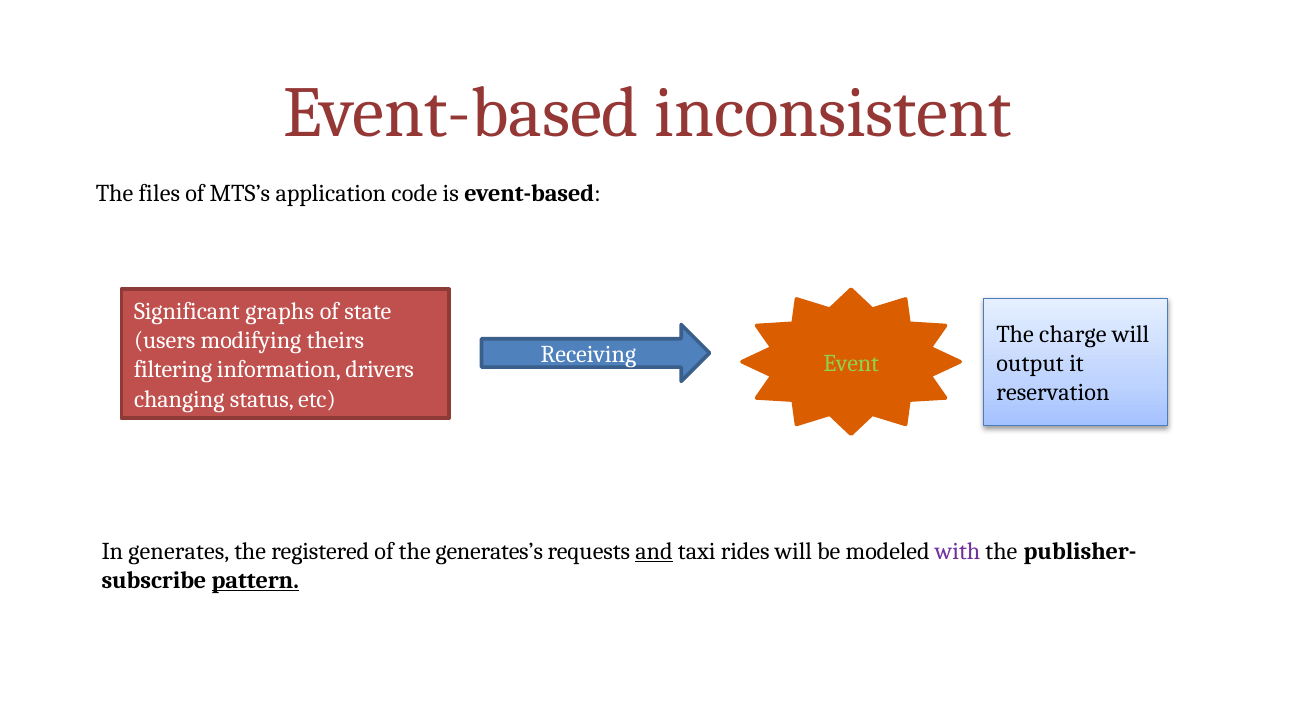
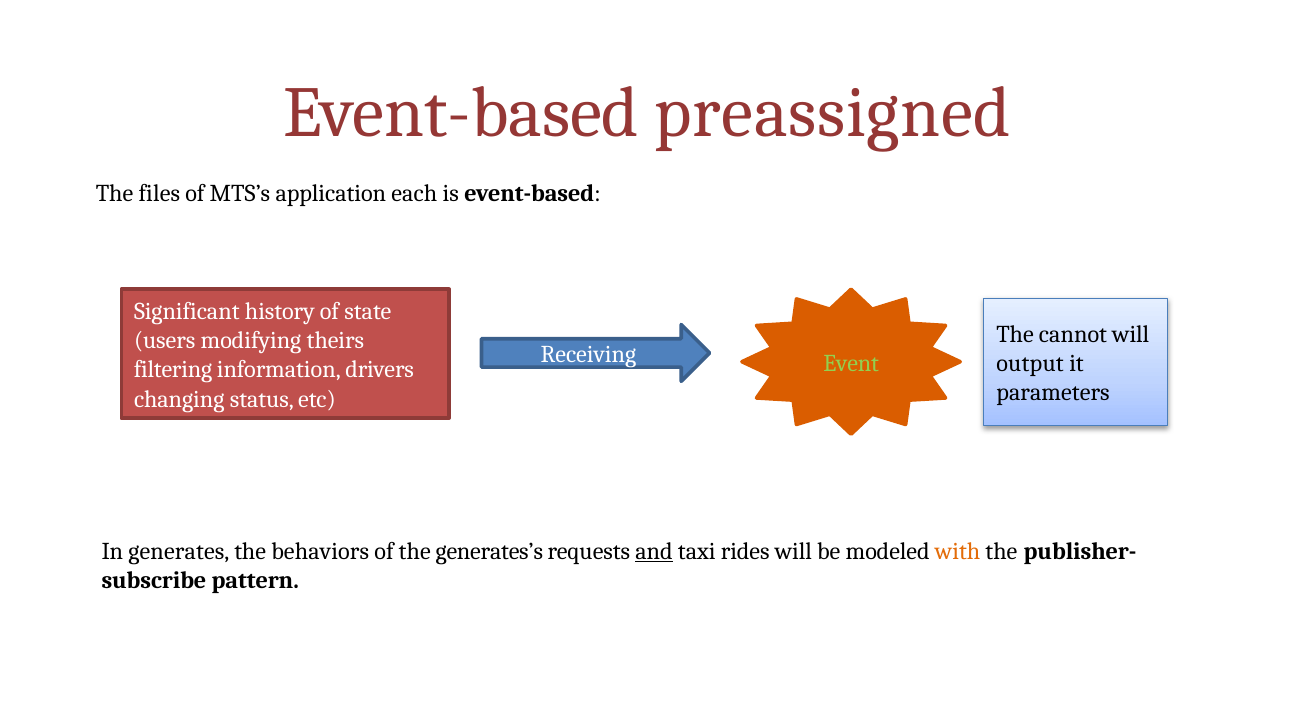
inconsistent: inconsistent -> preassigned
code: code -> each
graphs: graphs -> history
charge: charge -> cannot
reservation: reservation -> parameters
registered: registered -> behaviors
with colour: purple -> orange
pattern underline: present -> none
